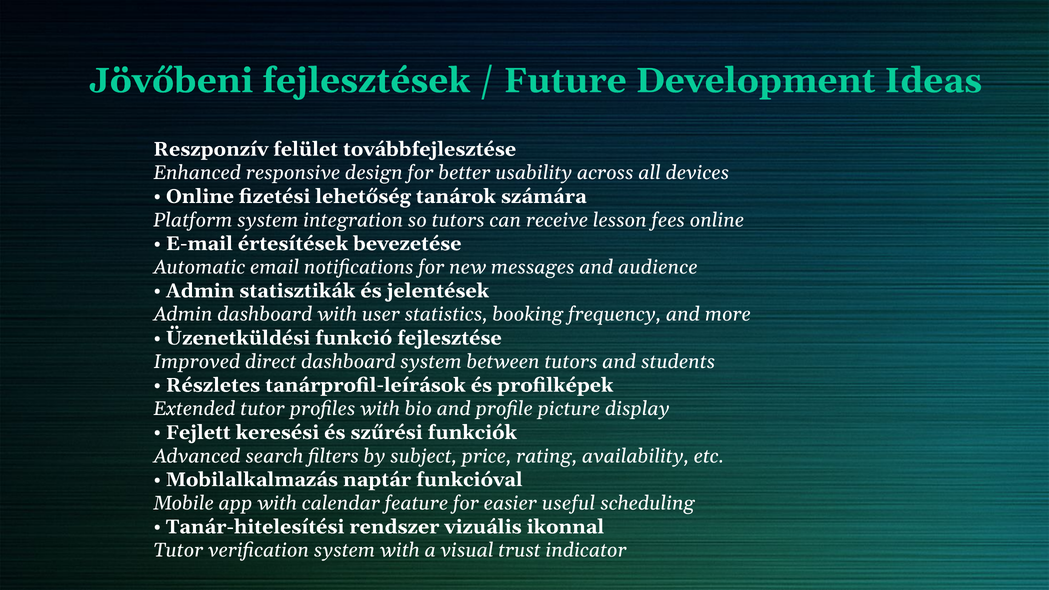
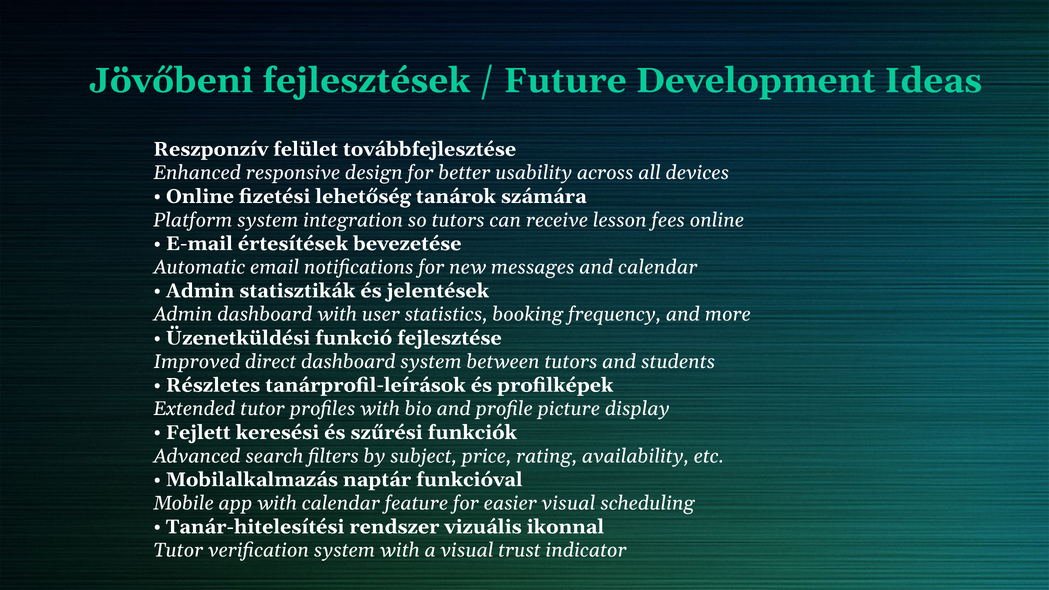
and audience: audience -> calendar
easier useful: useful -> visual
